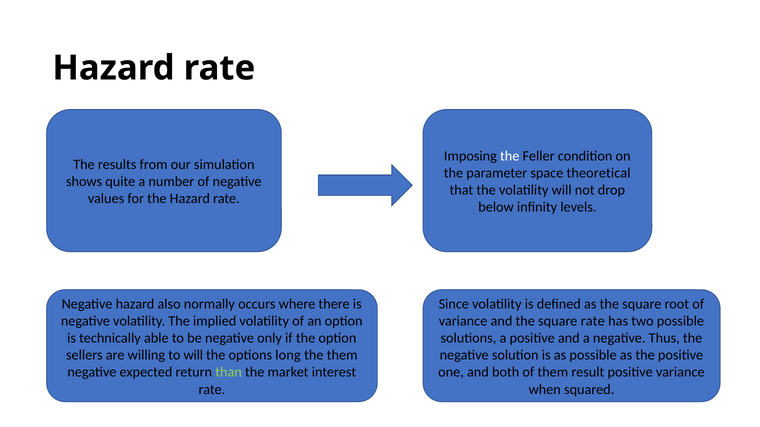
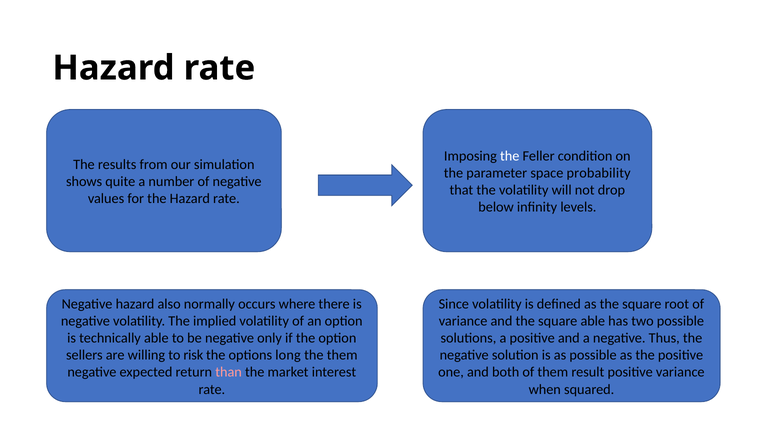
theoretical: theoretical -> probability
square rate: rate -> able
to will: will -> risk
than colour: light green -> pink
